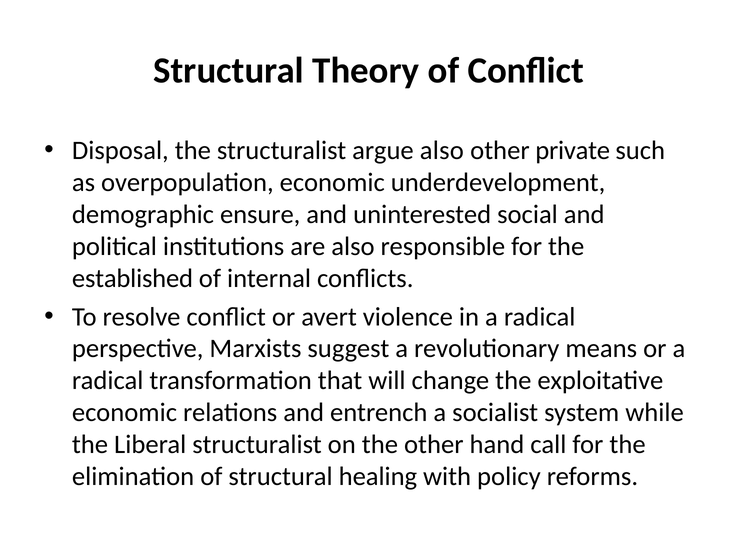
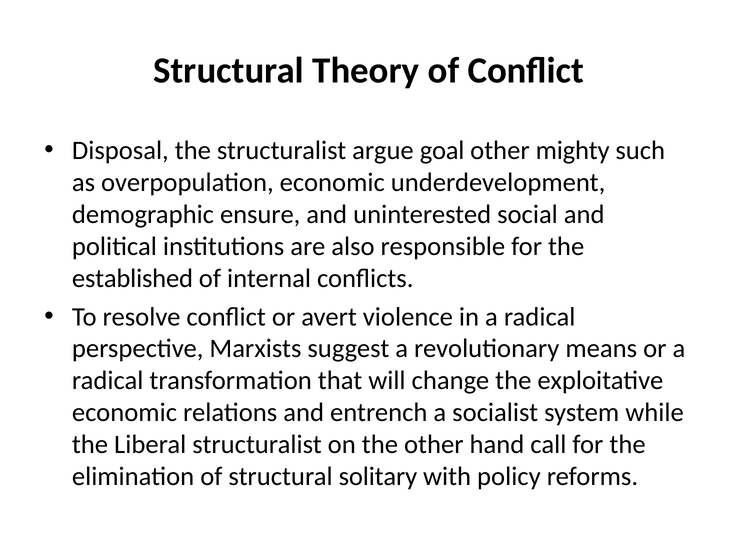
argue also: also -> goal
private: private -> mighty
healing: healing -> solitary
